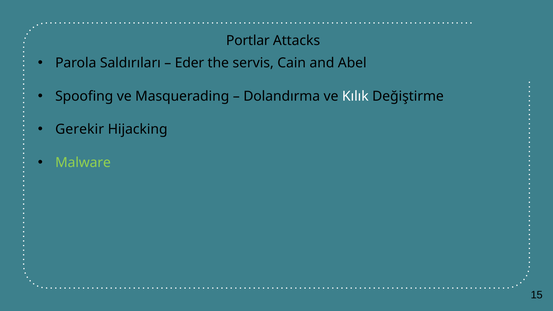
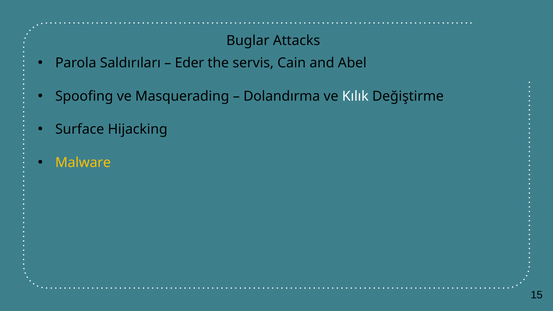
Portlar: Portlar -> Buglar
Gerekir: Gerekir -> Surface
Malware colour: light green -> yellow
